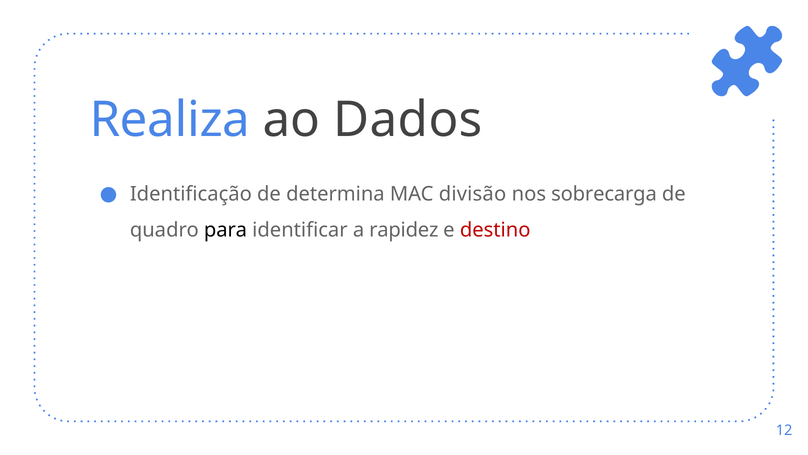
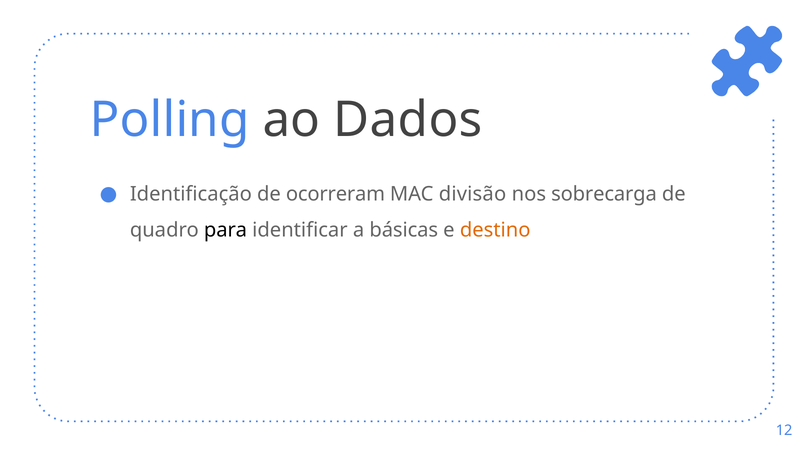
Realiza: Realiza -> Polling
determina: determina -> ocorreram
rapidez: rapidez -> básicas
destino colour: red -> orange
